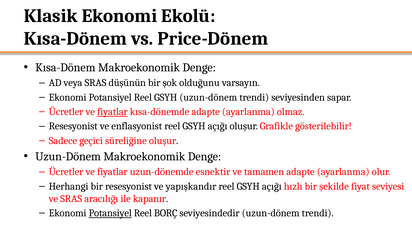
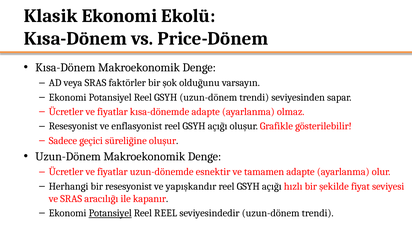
düşünün: düşünün -> faktörler
fiyatlar at (112, 112) underline: present -> none
Reel BORÇ: BORÇ -> REEL
